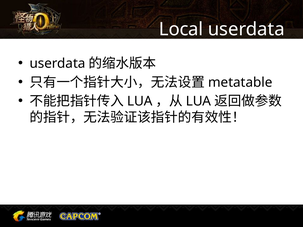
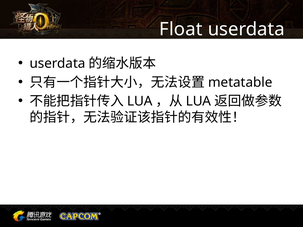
Local: Local -> Float
